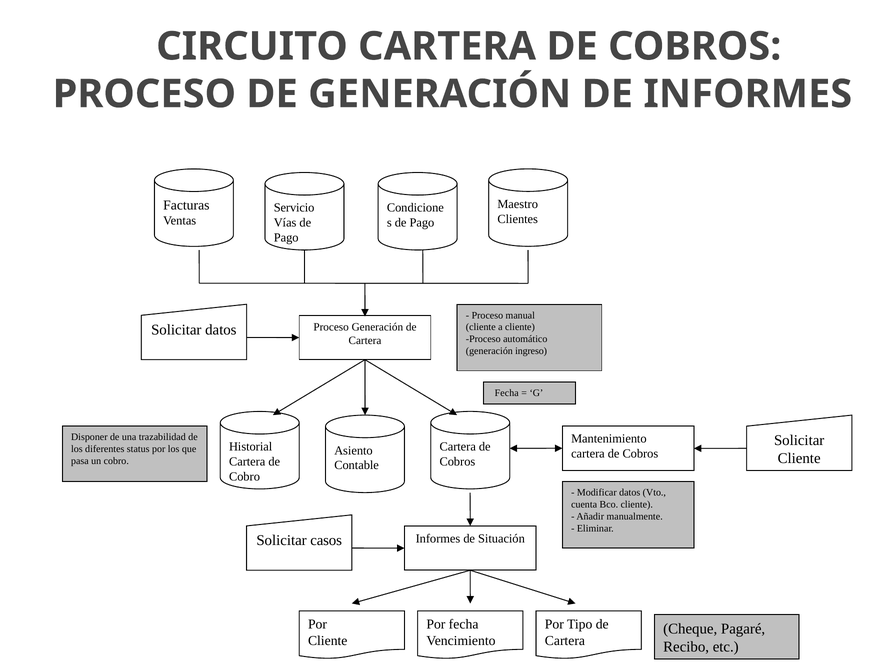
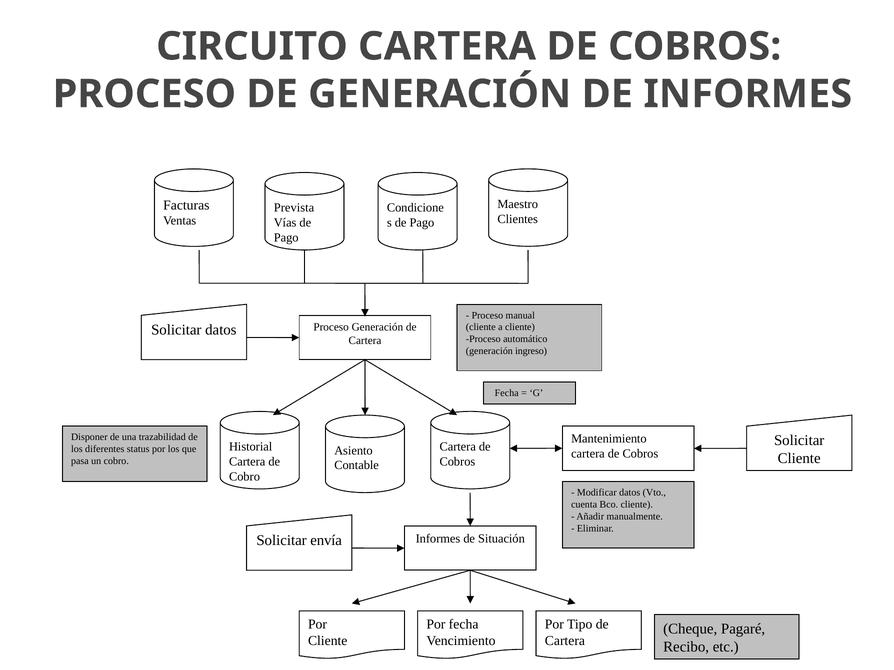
Servicio: Servicio -> Prevista
casos: casos -> envía
